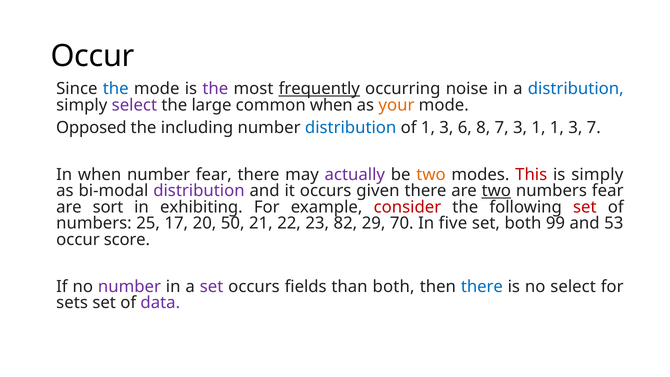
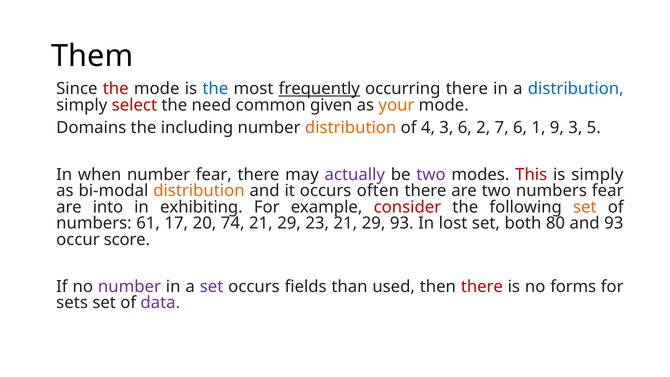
Occur at (93, 56): Occur -> Them
the at (116, 89) colour: blue -> red
the at (215, 89) colour: purple -> blue
occurring noise: noise -> there
select at (134, 105) colour: purple -> red
large: large -> need
common when: when -> given
Opposed: Opposed -> Domains
distribution at (351, 128) colour: blue -> orange
of 1: 1 -> 4
8: 8 -> 2
7 3: 3 -> 6
1 1: 1 -> 9
3 7: 7 -> 5
two at (431, 175) colour: orange -> purple
distribution at (199, 191) colour: purple -> orange
given: given -> often
two at (496, 191) underline: present -> none
sort: sort -> into
set at (585, 207) colour: red -> orange
25: 25 -> 61
50: 50 -> 74
22 at (289, 223): 22 -> 29
23 82: 82 -> 21
29 70: 70 -> 93
five: five -> lost
99: 99 -> 80
and 53: 53 -> 93
than both: both -> used
there at (482, 287) colour: blue -> red
no select: select -> forms
